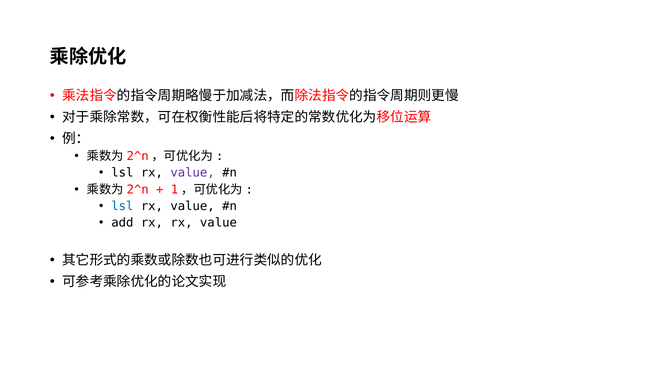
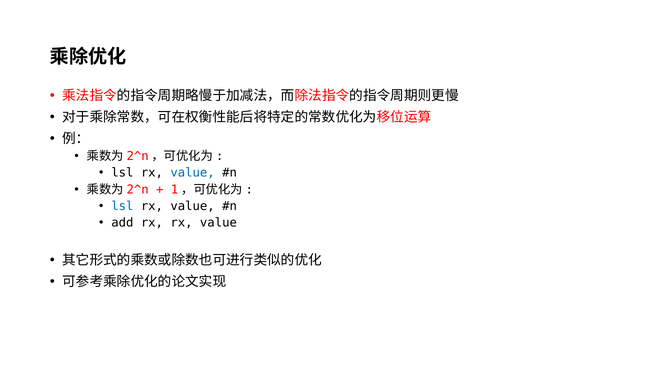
value at (193, 173) colour: purple -> blue
